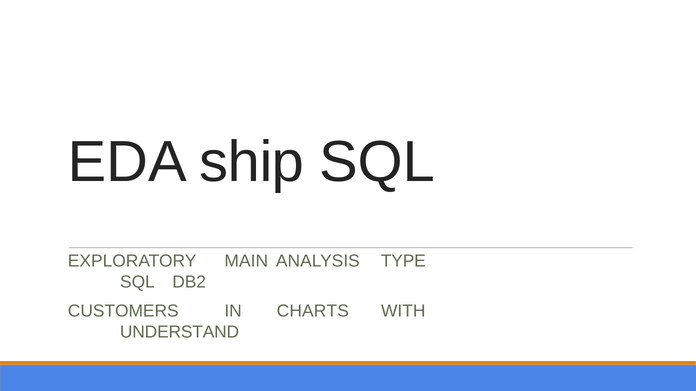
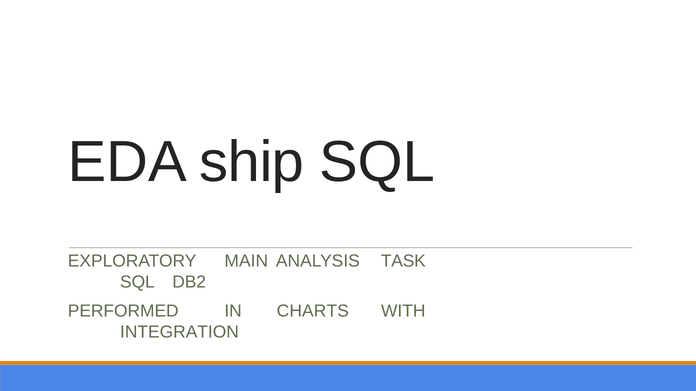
TYPE: TYPE -> TASK
CUSTOMERS: CUSTOMERS -> PERFORMED
UNDERSTAND: UNDERSTAND -> INTEGRATION
